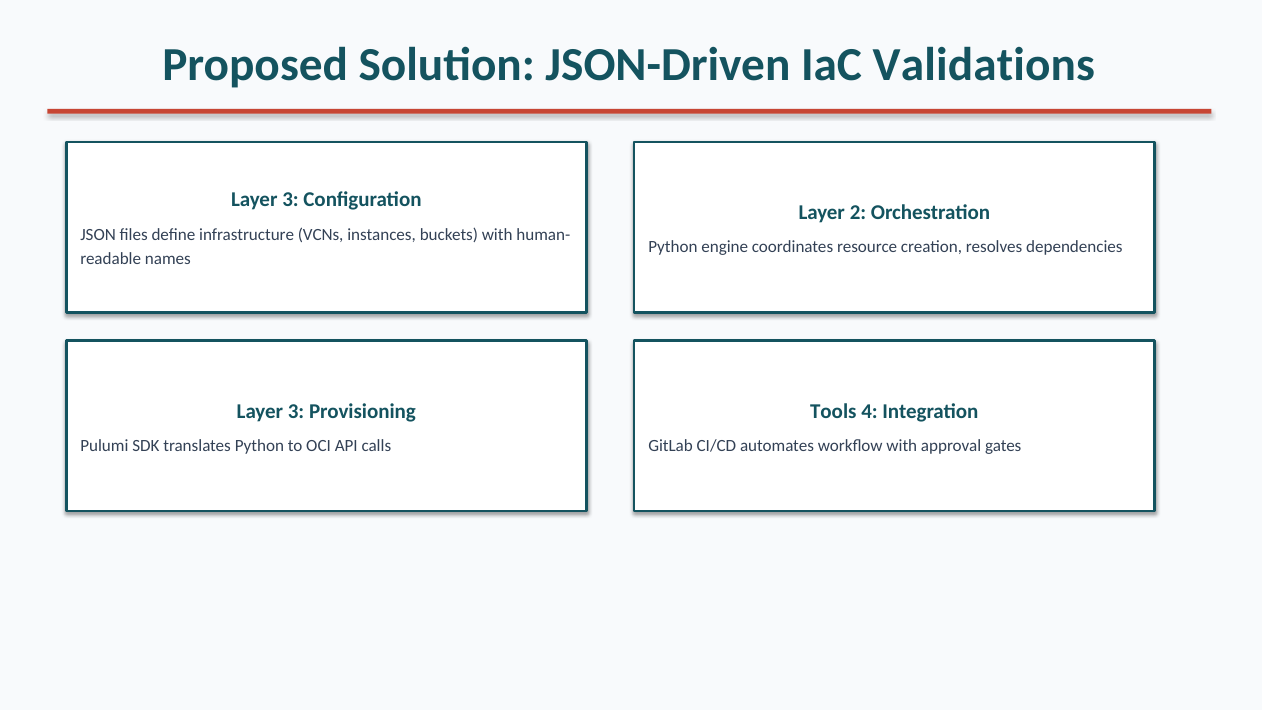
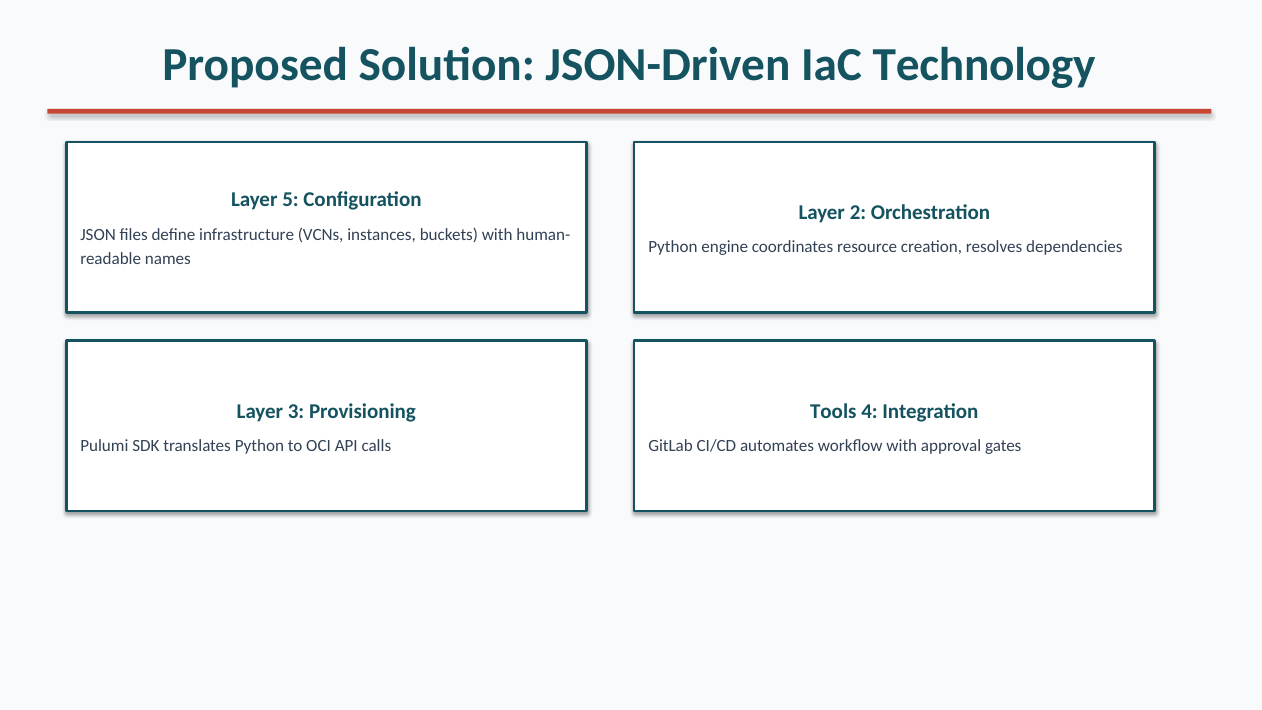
Validations: Validations -> Technology
3 at (291, 200): 3 -> 5
